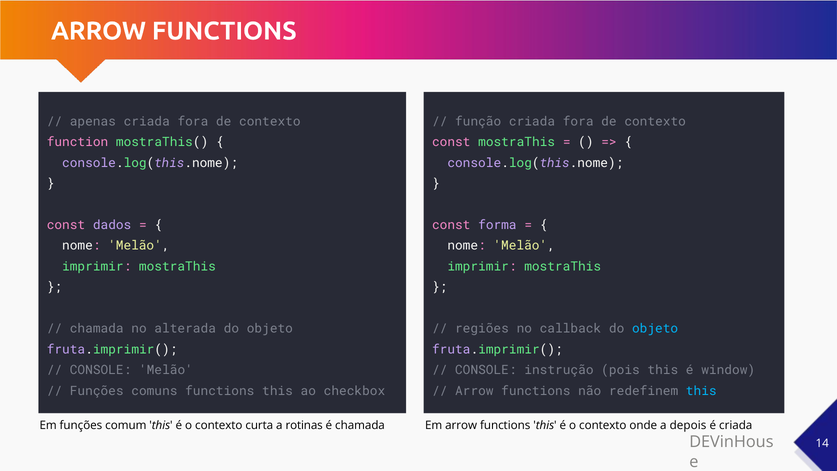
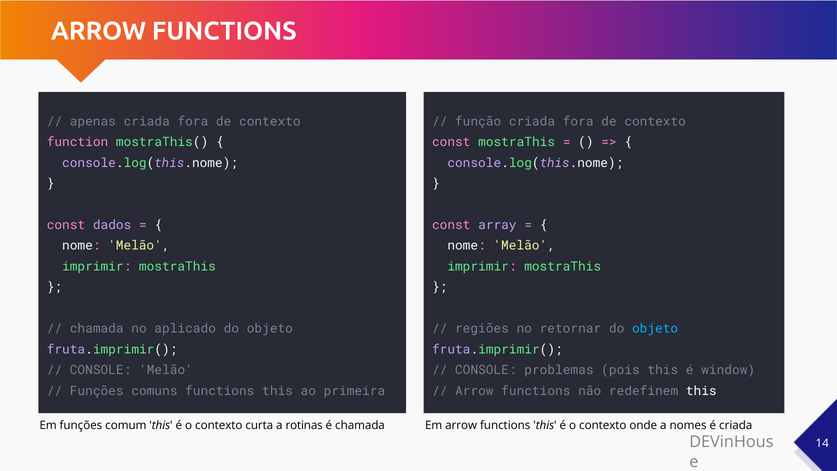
forma: forma -> array
alterada: alterada -> aplicado
callback: callback -> retornar
instrução: instrução -> problemas
checkbox: checkbox -> primeira
this at (701, 391) colour: light blue -> white
depois: depois -> nomes
